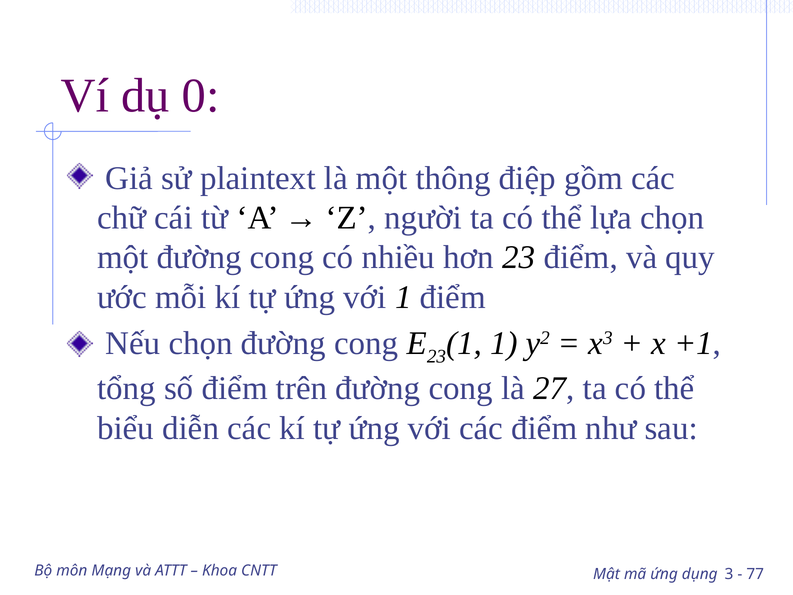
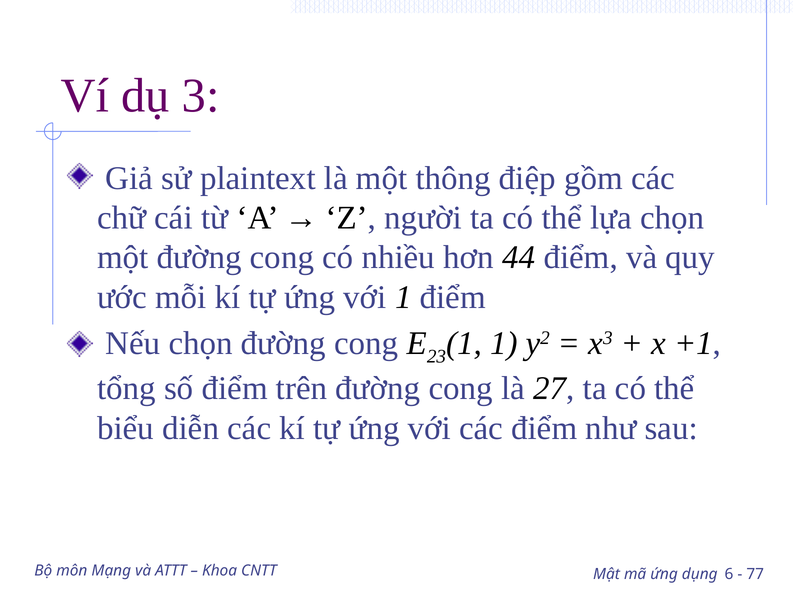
0: 0 -> 3
hơn 23: 23 -> 44
3: 3 -> 6
